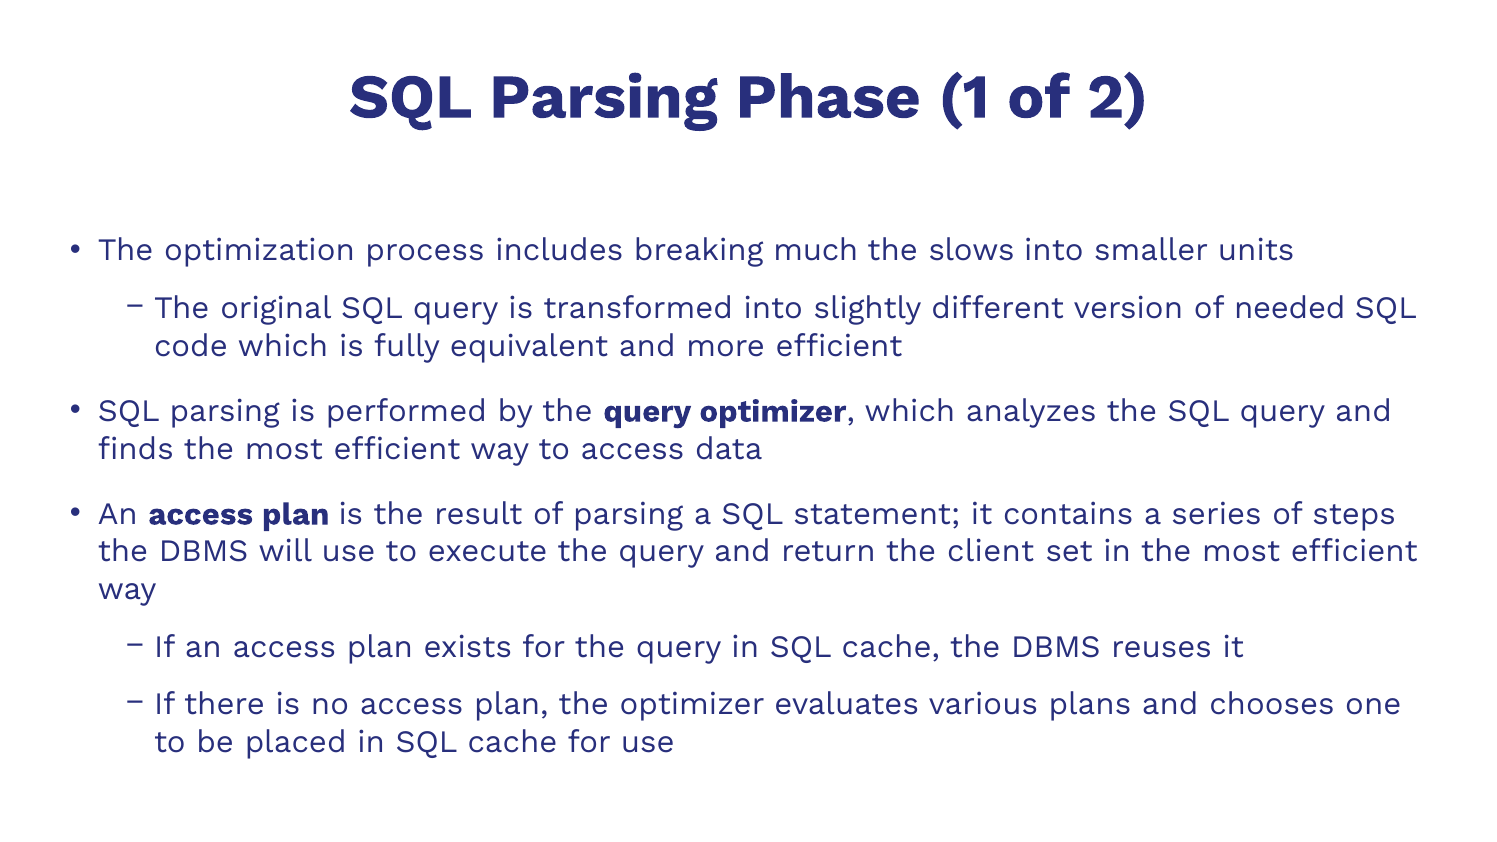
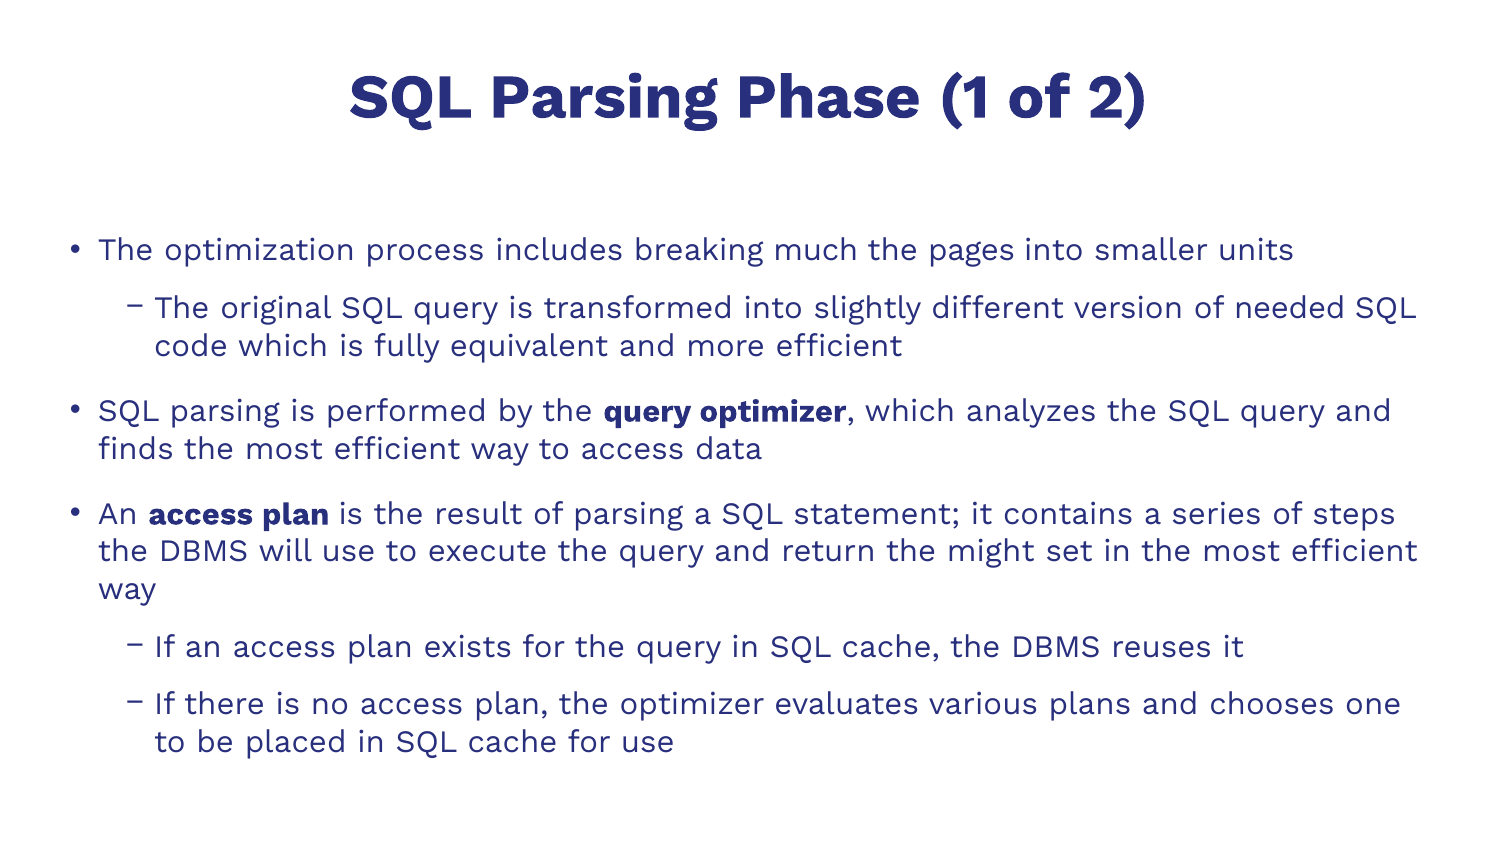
slows: slows -> pages
client: client -> might
